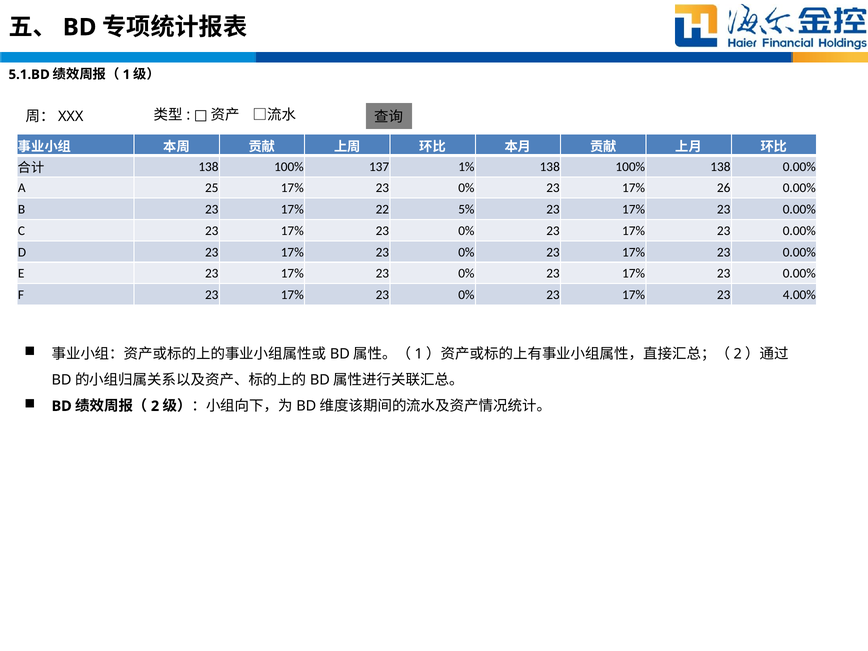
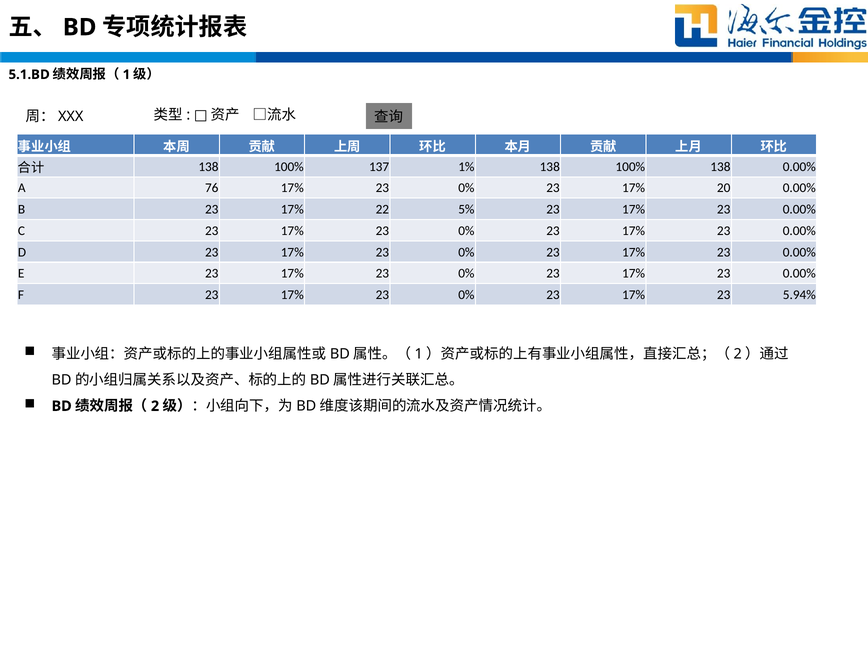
25: 25 -> 76
26: 26 -> 20
4.00%: 4.00% -> 5.94%
